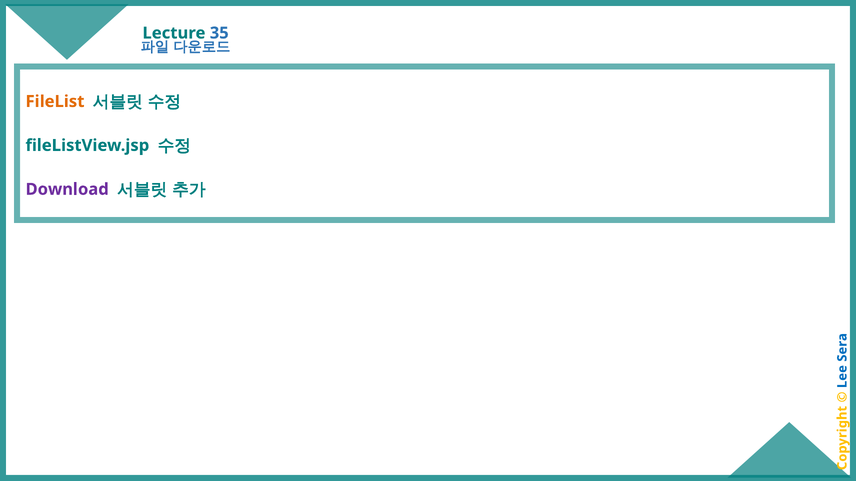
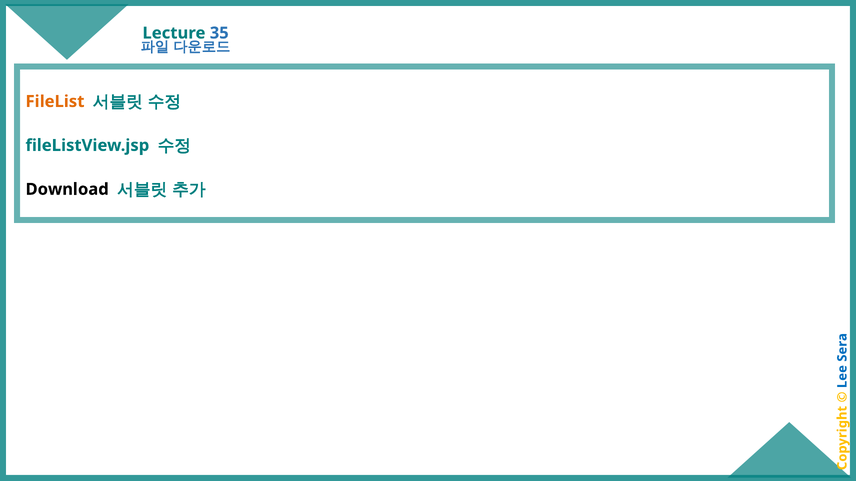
Download colour: purple -> black
